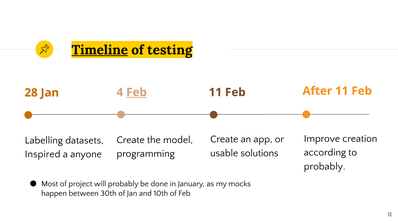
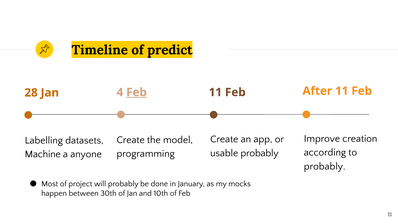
Timeline underline: present -> none
testing: testing -> predict
usable solutions: solutions -> probably
Inspired: Inspired -> Machine
